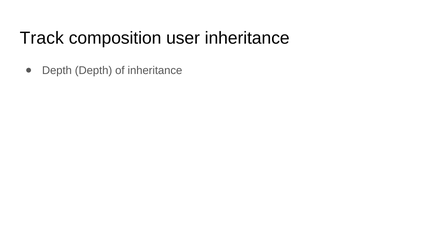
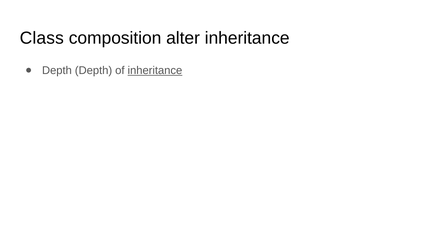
Track: Track -> Class
user: user -> alter
inheritance at (155, 70) underline: none -> present
